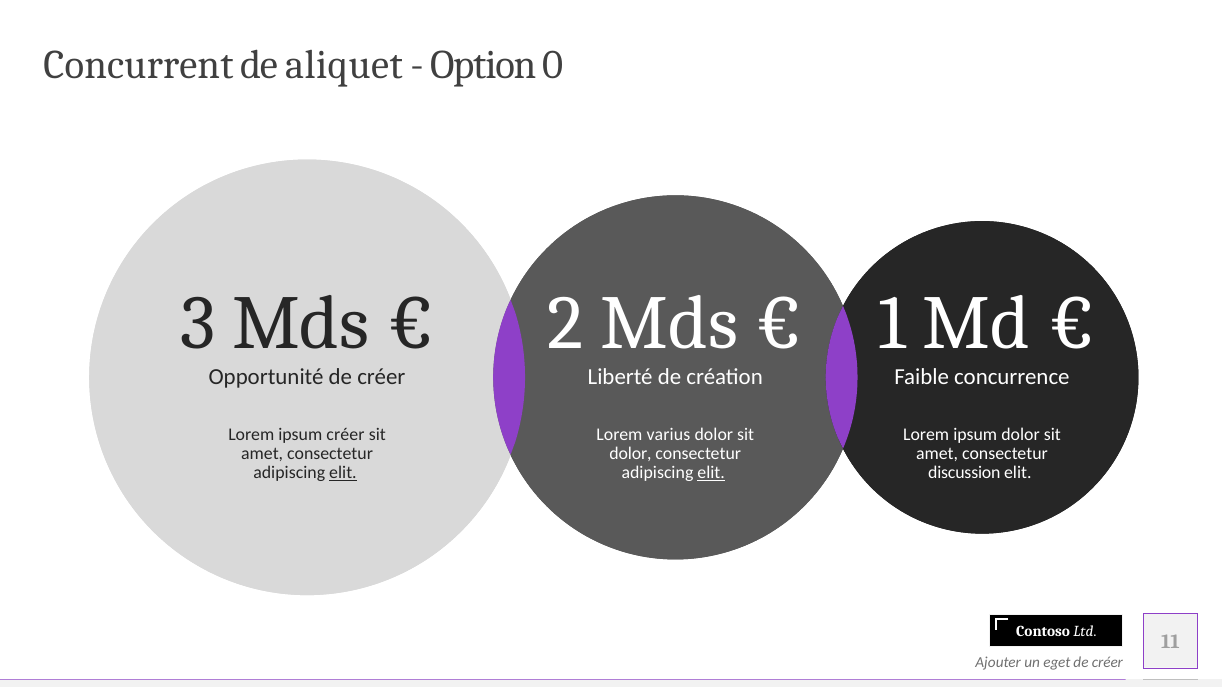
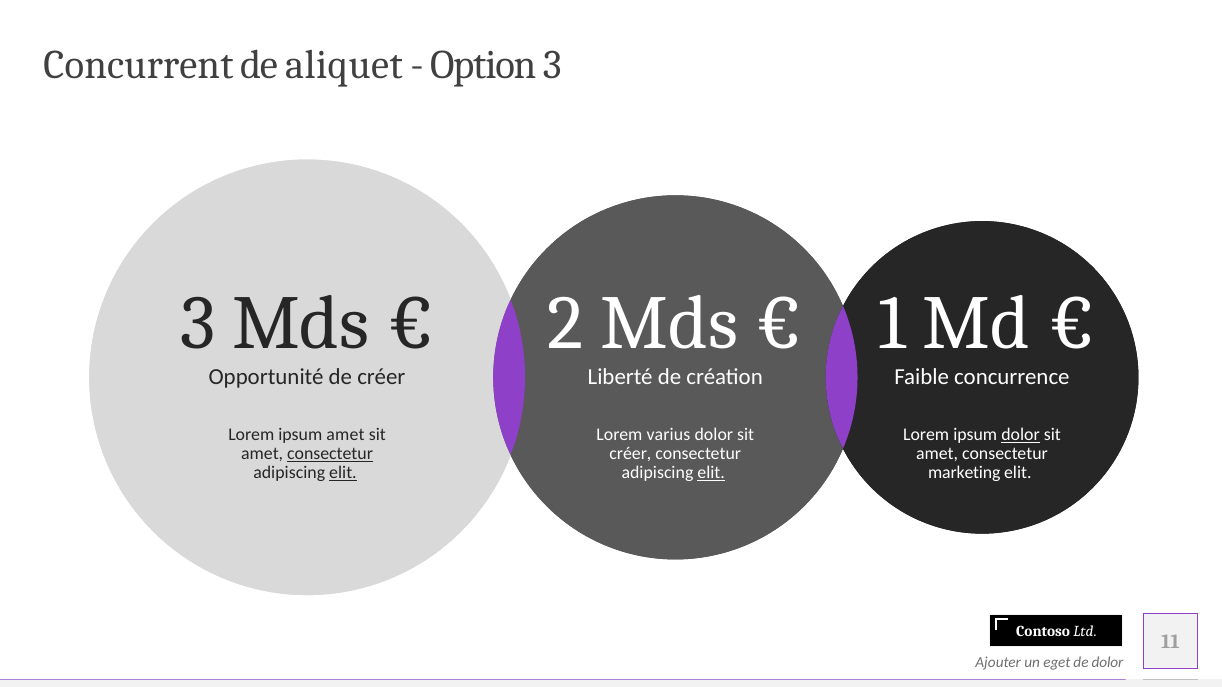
Option 0: 0 -> 3
ipsum créer: créer -> amet
dolor at (1021, 435) underline: none -> present
consectetur at (330, 454) underline: none -> present
dolor at (630, 454): dolor -> créer
discussion: discussion -> marketing
créer at (1107, 663): créer -> dolor
